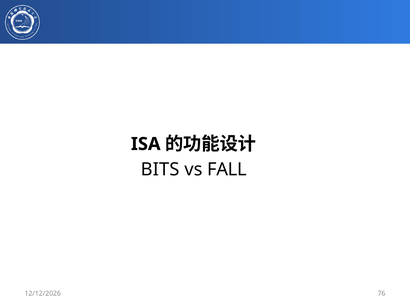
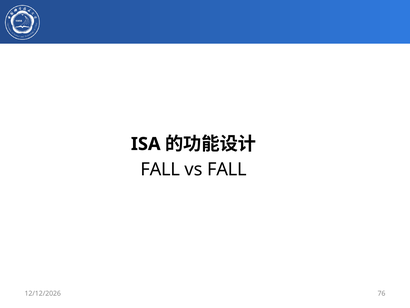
BITS at (160, 169): BITS -> FALL
